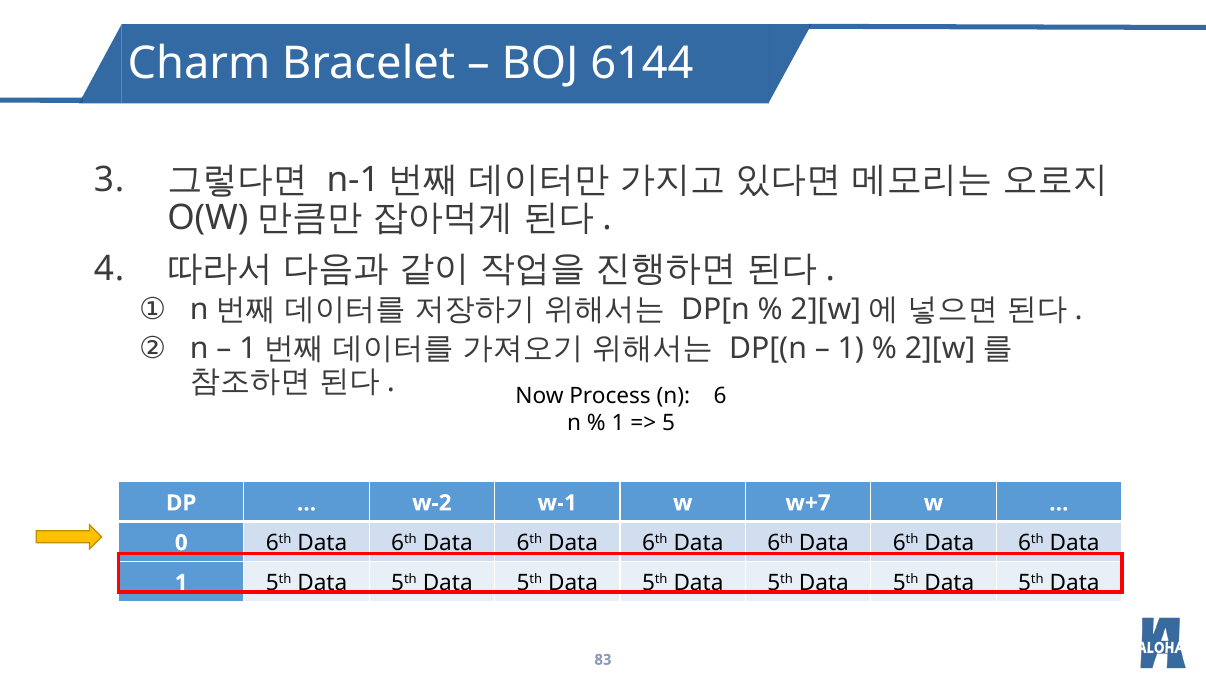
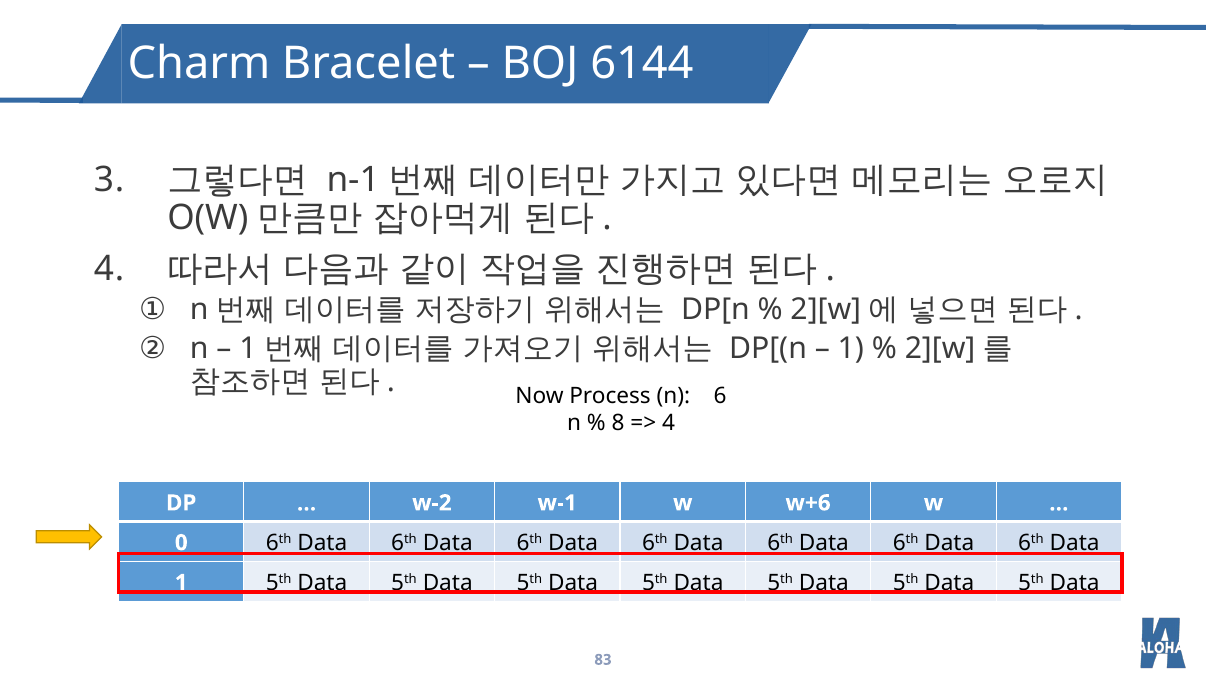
1 at (618, 423): 1 -> 8
5 at (669, 423): 5 -> 4
w+7: w+7 -> w+6
